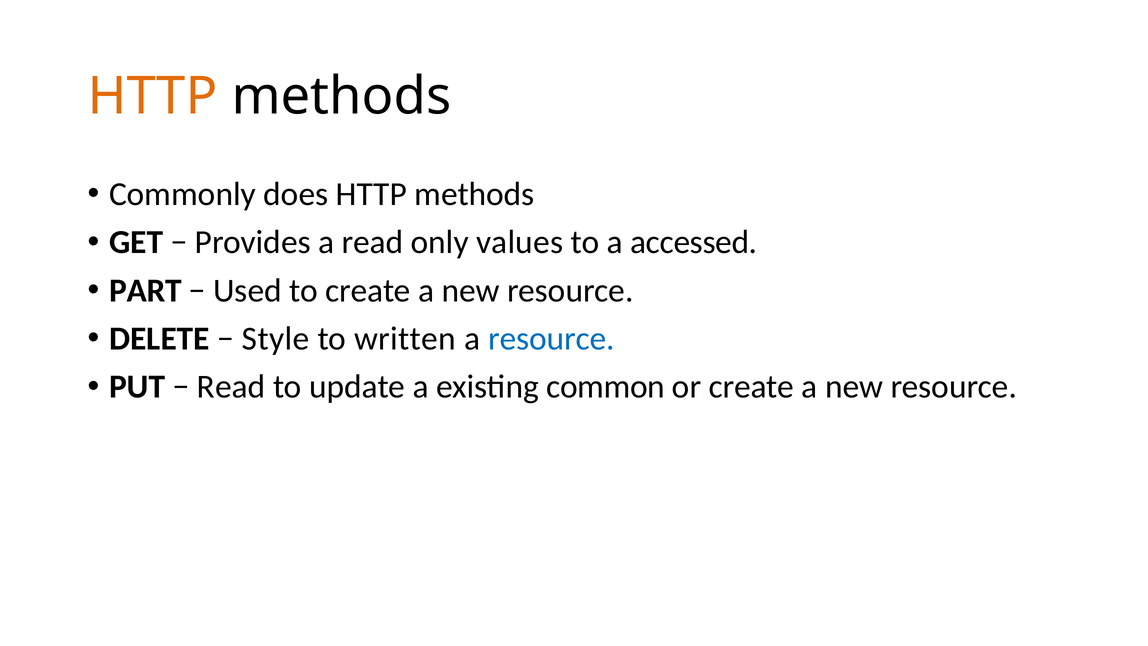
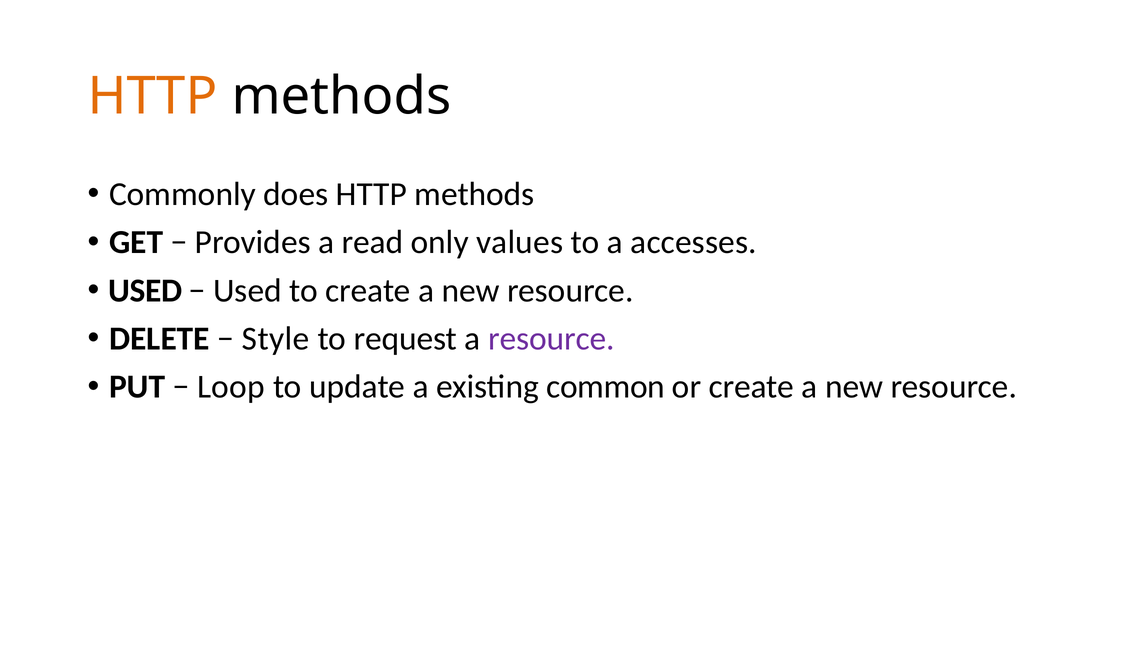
accessed: accessed -> accesses
PART at (145, 290): PART -> USED
written: written -> request
resource at (551, 338) colour: blue -> purple
Read at (231, 387): Read -> Loop
